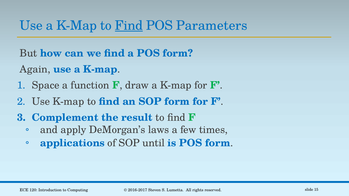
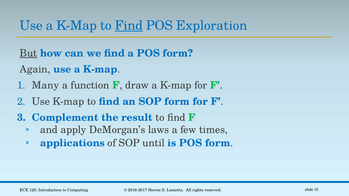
Parameters: Parameters -> Exploration
But underline: none -> present
Space: Space -> Many
